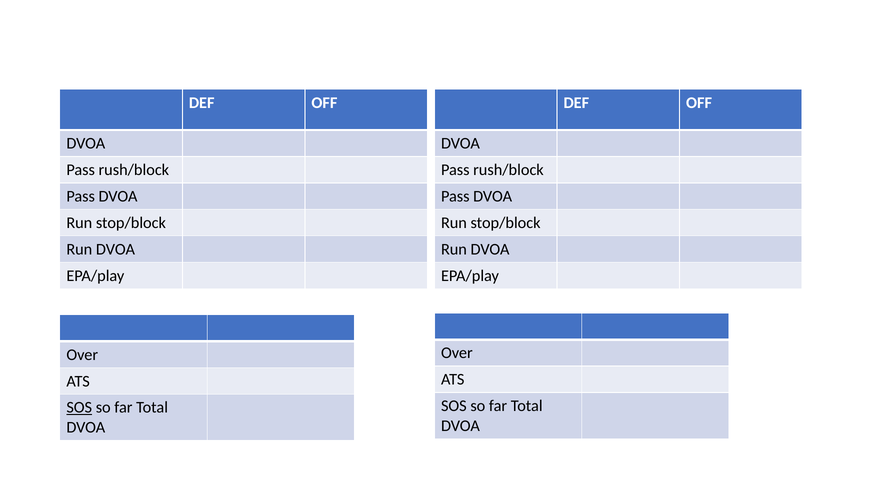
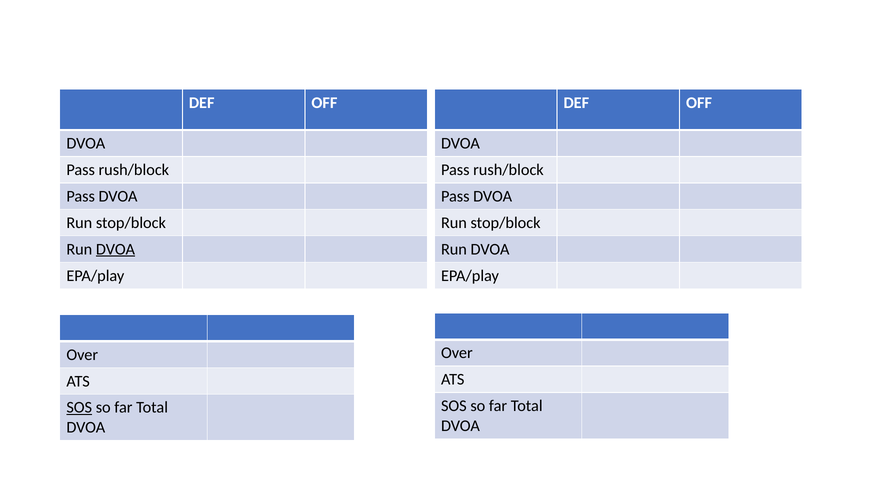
DVOA at (115, 249) underline: none -> present
